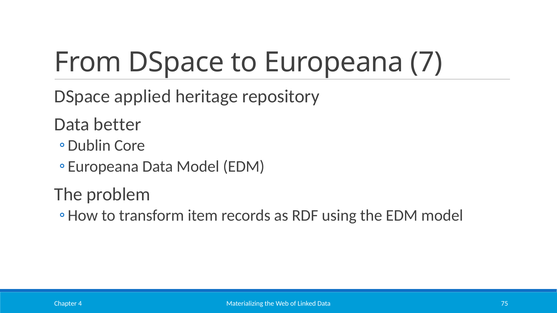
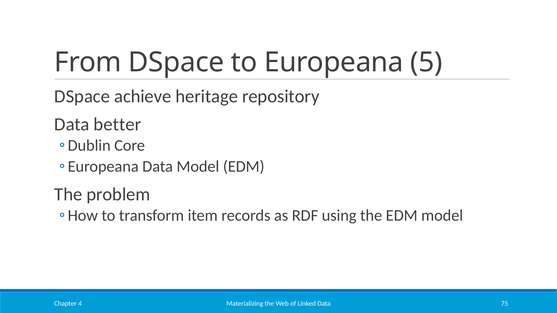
7: 7 -> 5
applied: applied -> achieve
